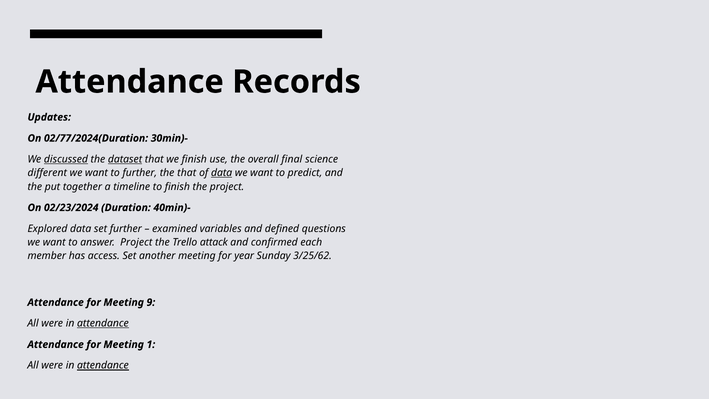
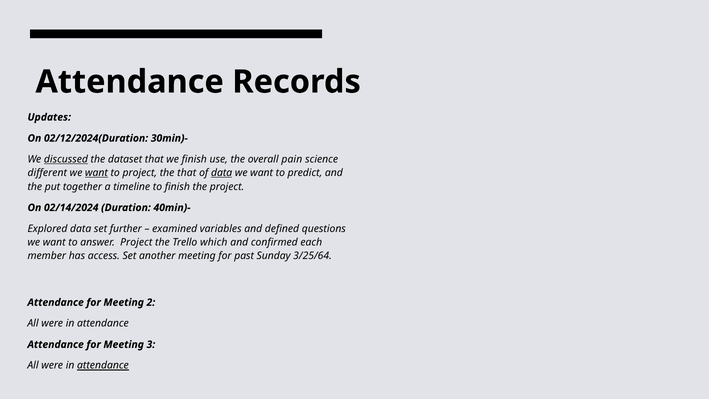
02/77/2024(Duration: 02/77/2024(Duration -> 02/12/2024(Duration
dataset underline: present -> none
final: final -> pain
want at (96, 173) underline: none -> present
to further: further -> project
02/23/2024: 02/23/2024 -> 02/14/2024
attack: attack -> which
year: year -> past
3/25/62: 3/25/62 -> 3/25/64
9: 9 -> 2
attendance at (103, 323) underline: present -> none
1: 1 -> 3
